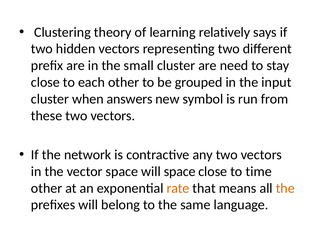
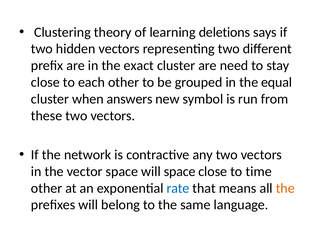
relatively: relatively -> deletions
small: small -> exact
input: input -> equal
rate colour: orange -> blue
